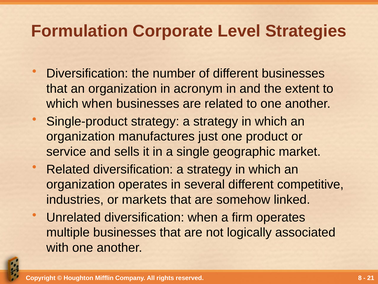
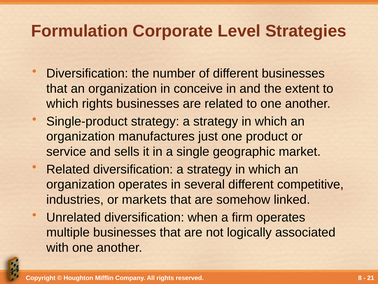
acronym: acronym -> conceive
which when: when -> rights
